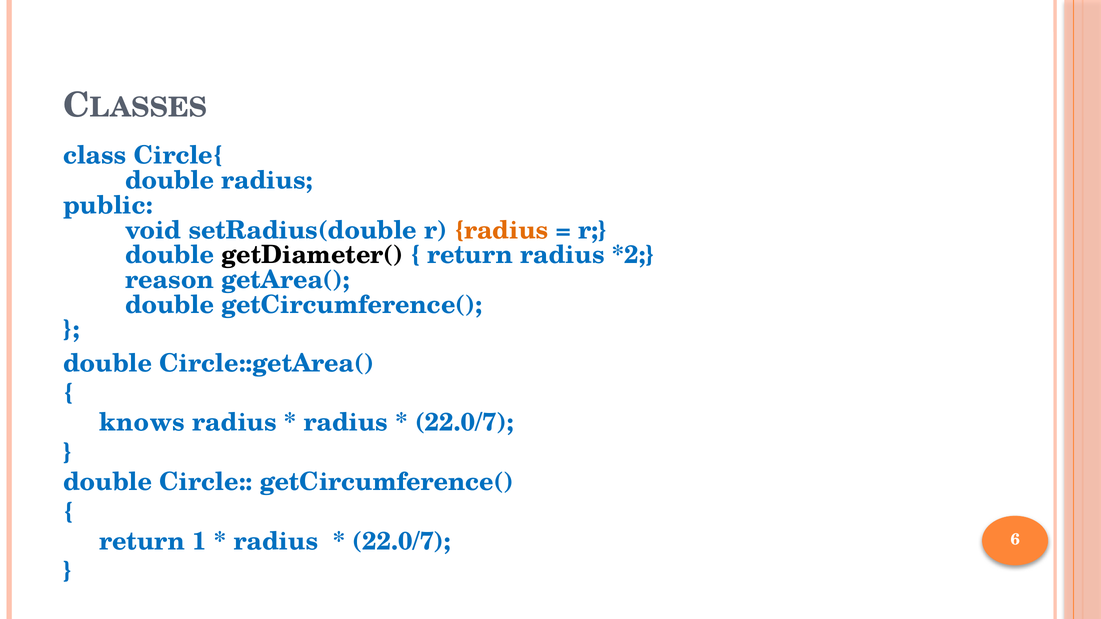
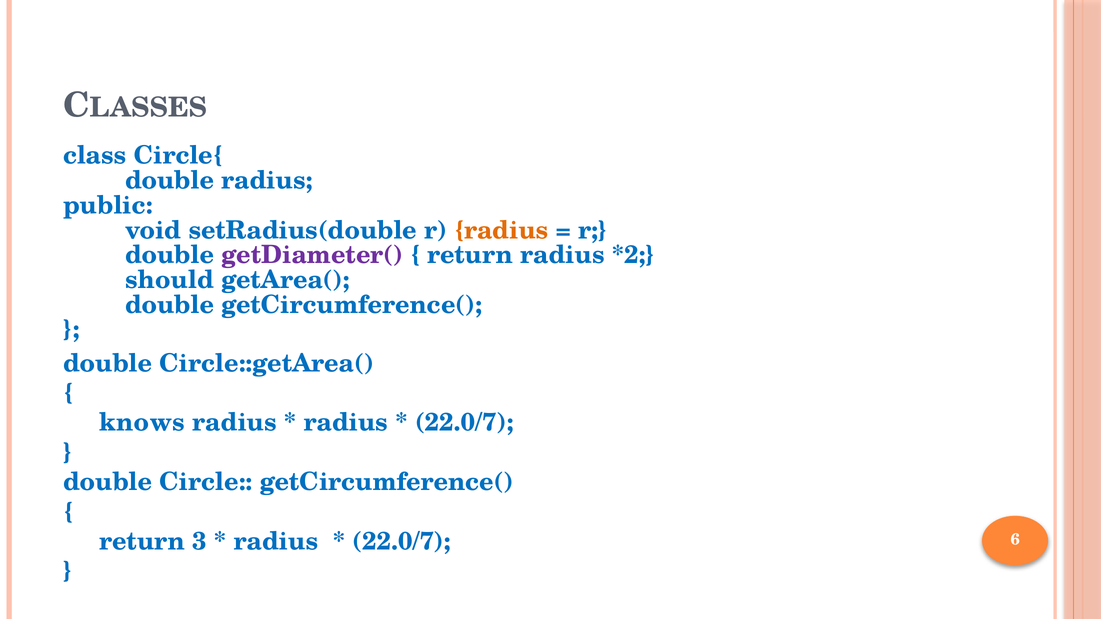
getDiameter( colour: black -> purple
reason: reason -> should
1: 1 -> 3
